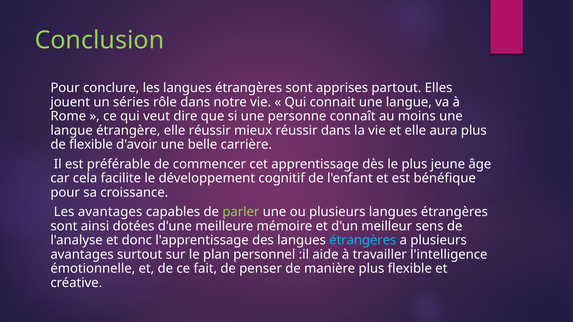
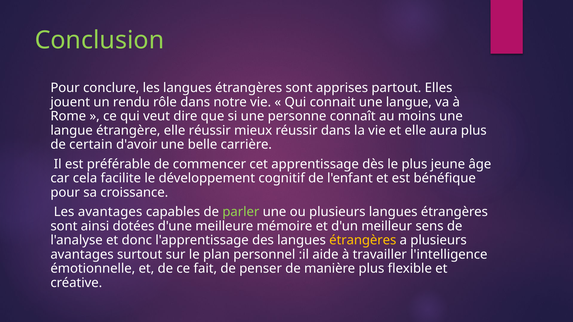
séries: séries -> rendu
de flexible: flexible -> certain
étrangères at (363, 241) colour: light blue -> yellow
